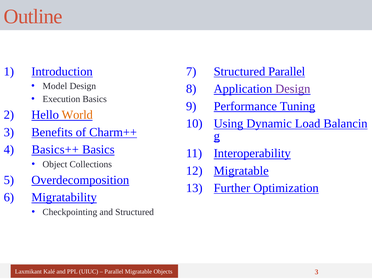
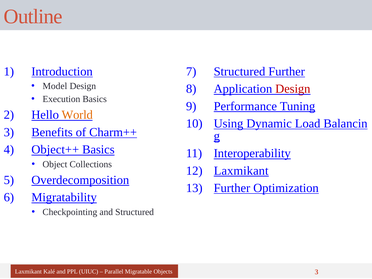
Structured Parallel: Parallel -> Further
Design at (293, 89) colour: purple -> red
Basics++: Basics++ -> Object++
Migratable at (241, 171): Migratable -> Laxmikant
